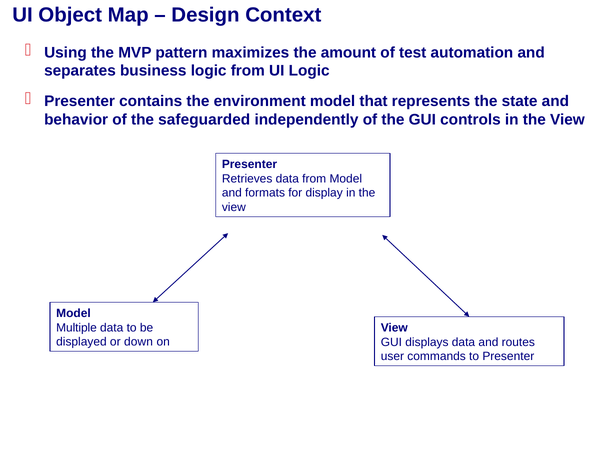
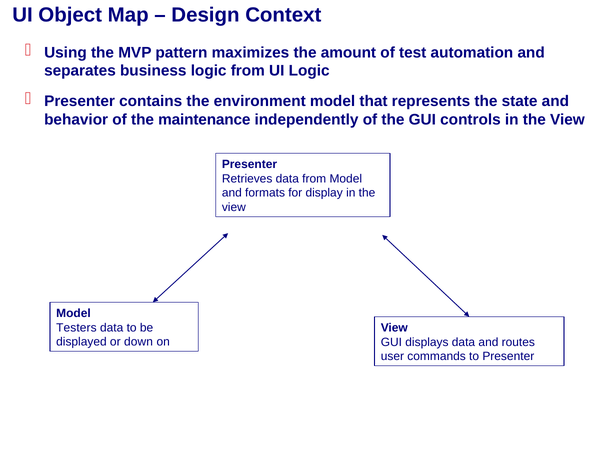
safeguarded: safeguarded -> maintenance
Multiple: Multiple -> Testers
